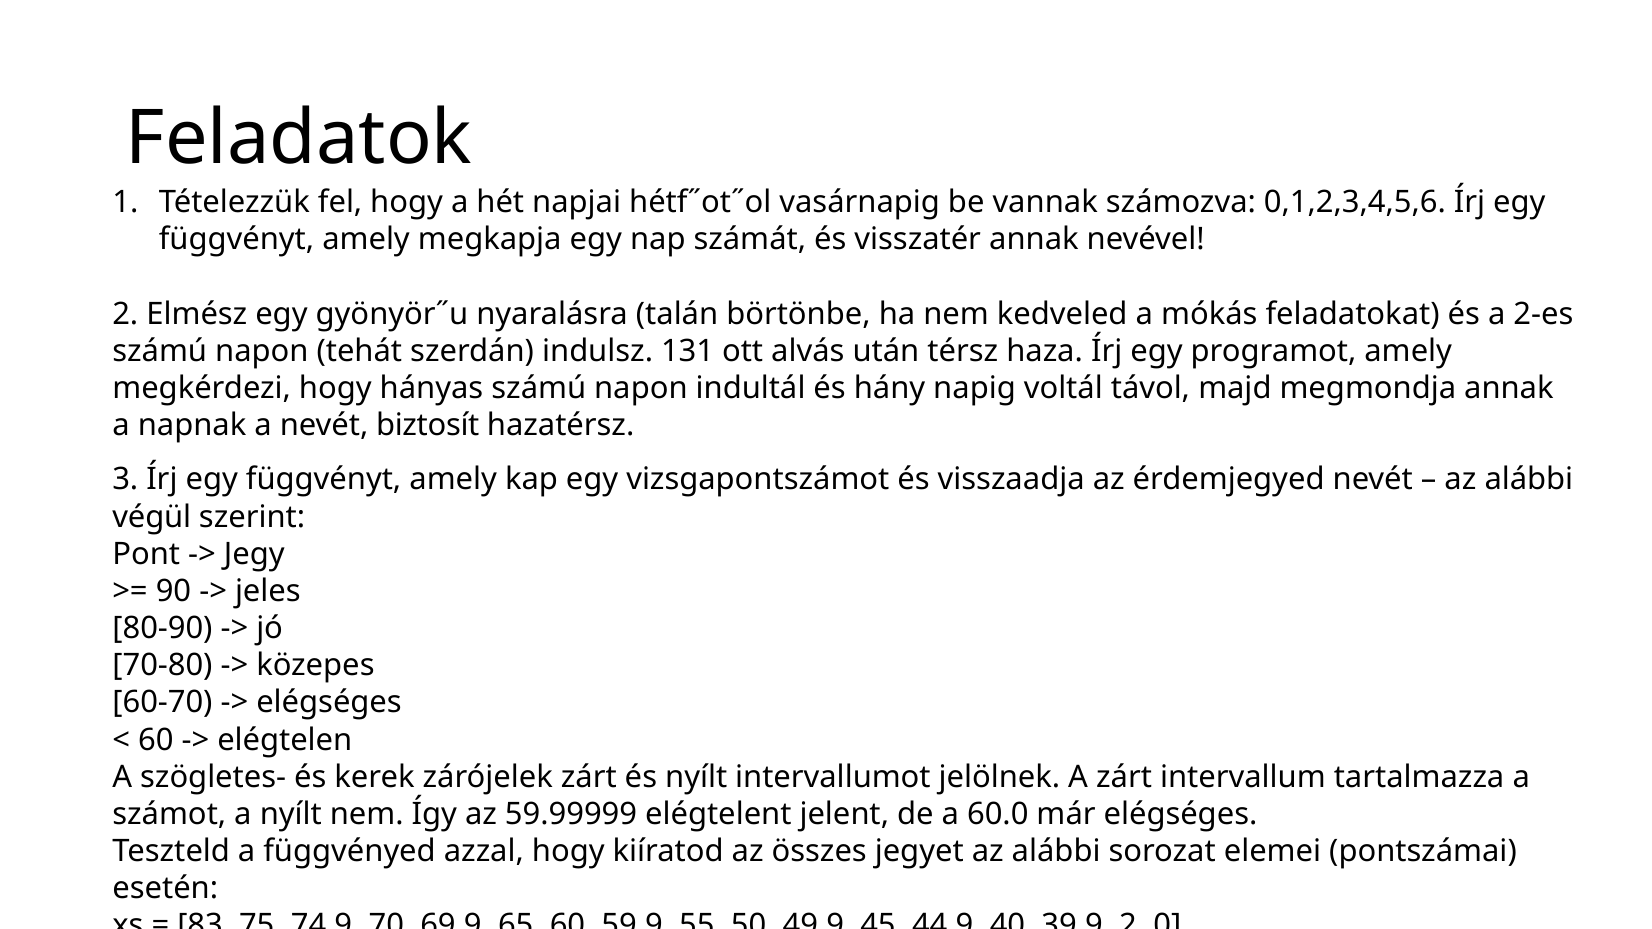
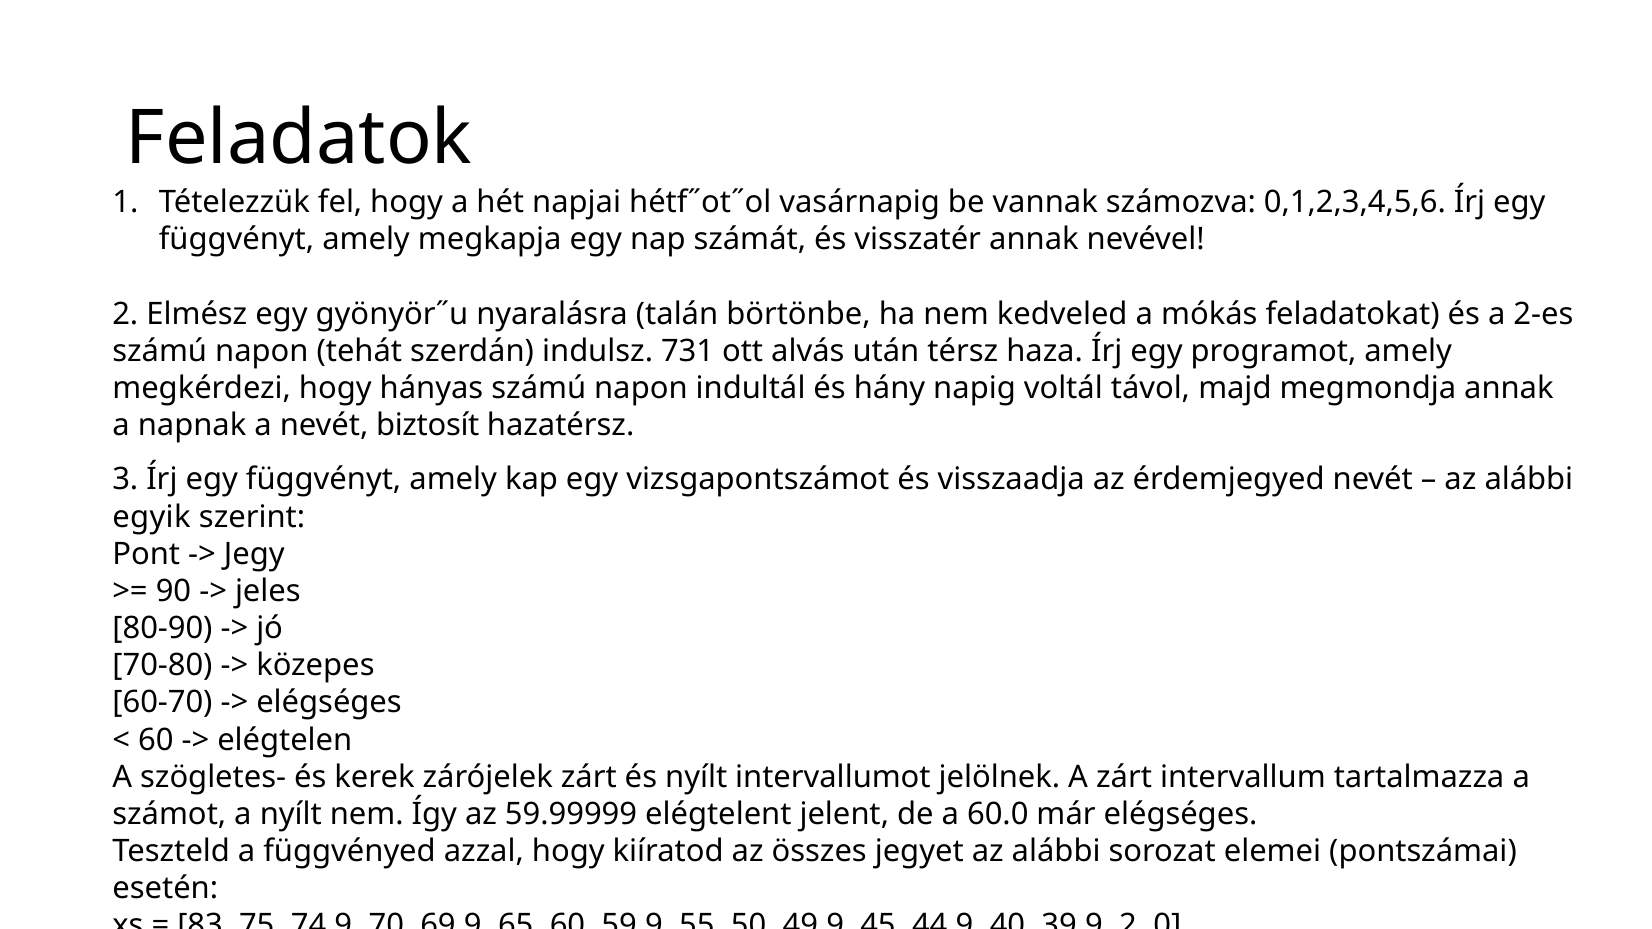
131: 131 -> 731
végül: végül -> egyik
